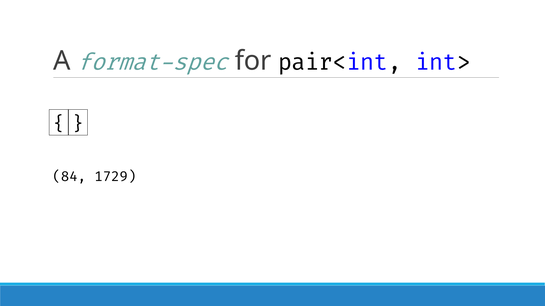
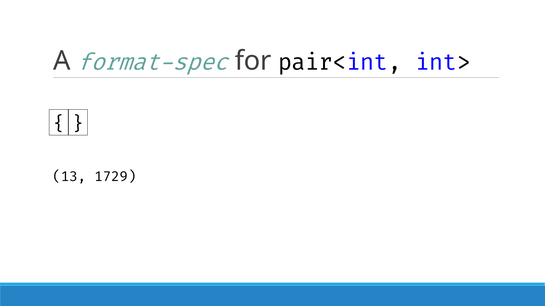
84: 84 -> 13
